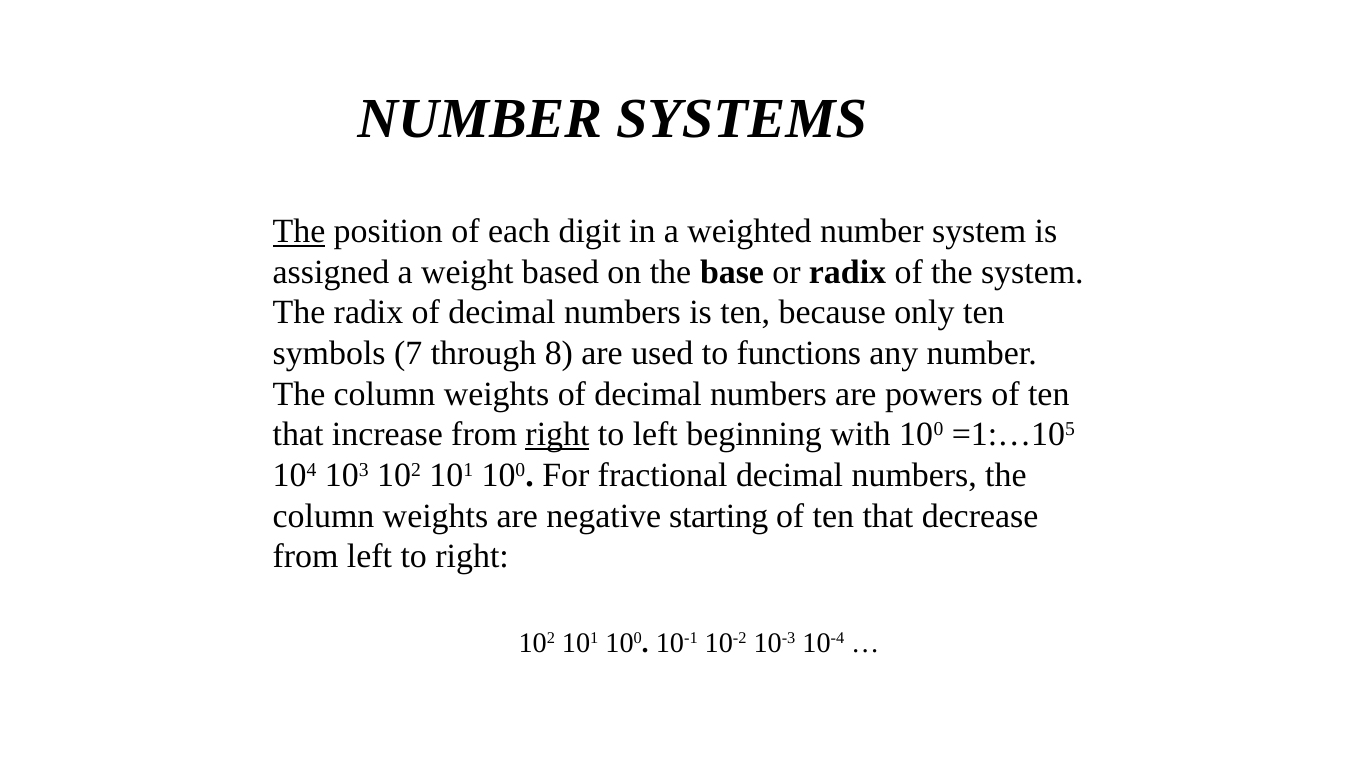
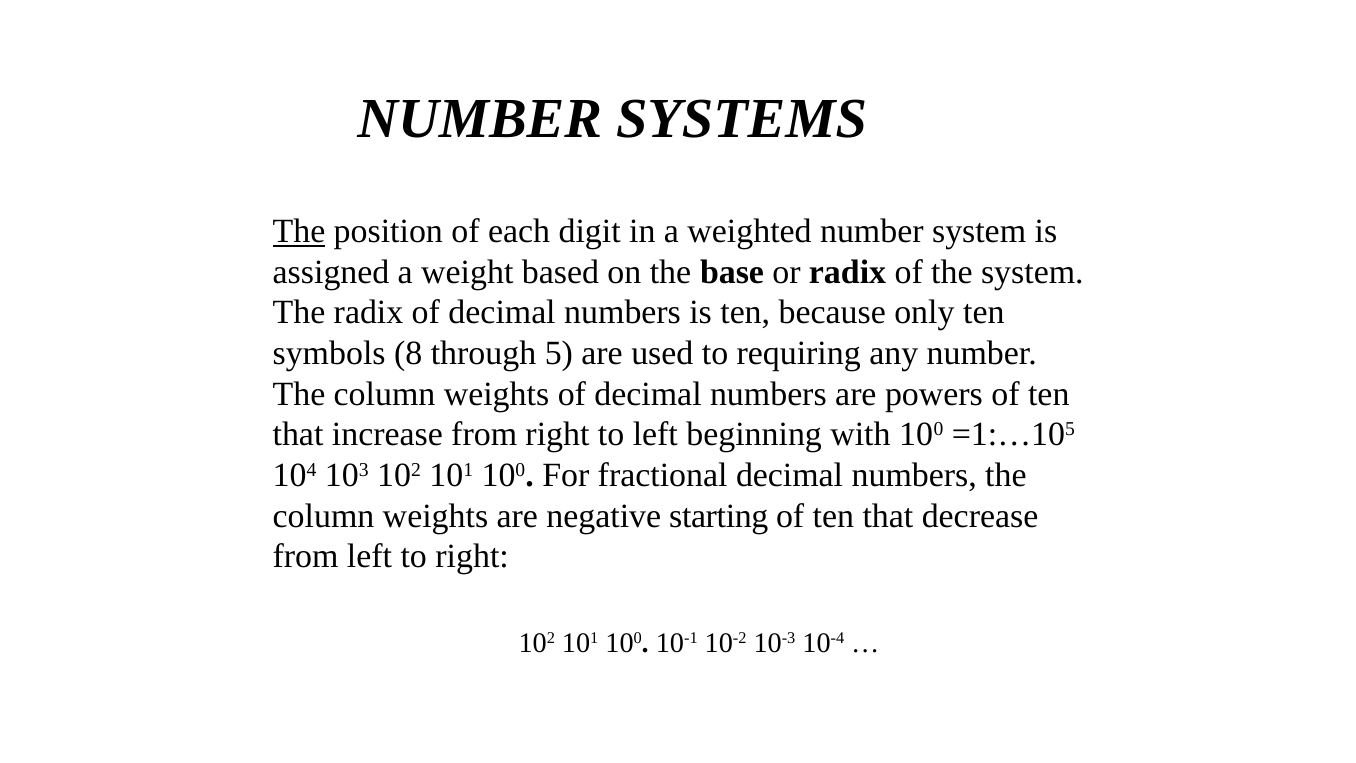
7: 7 -> 8
8: 8 -> 5
functions: functions -> requiring
right at (557, 434) underline: present -> none
